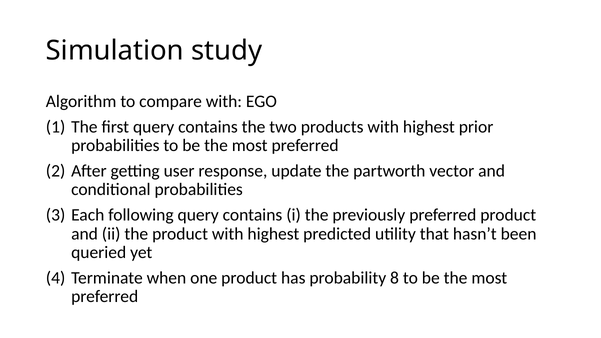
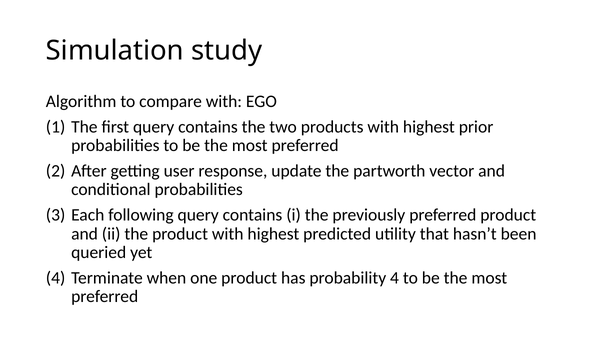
probability 8: 8 -> 4
